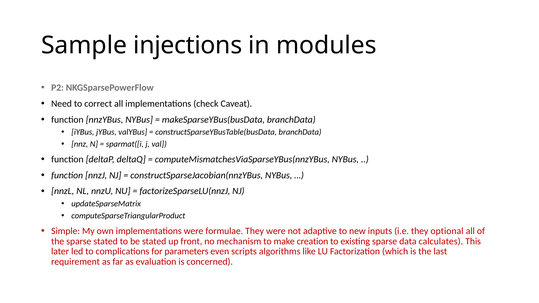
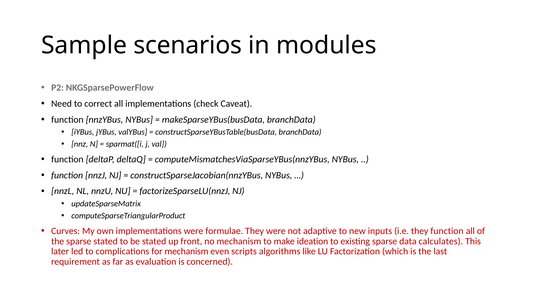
injections: injections -> scenarios
Simple: Simple -> Curves
they optional: optional -> function
creation: creation -> ideation
for parameters: parameters -> mechanism
